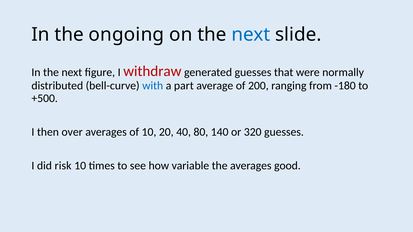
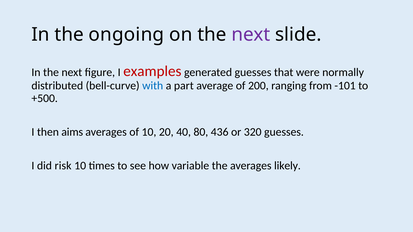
next at (251, 35) colour: blue -> purple
withdraw: withdraw -> examples
-180: -180 -> -101
over: over -> aims
140: 140 -> 436
good: good -> likely
